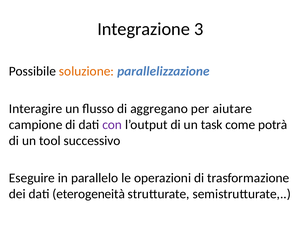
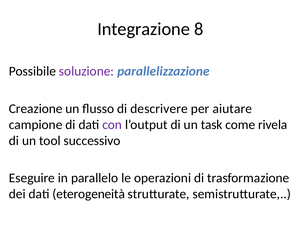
3: 3 -> 8
soluzione colour: orange -> purple
Interagire: Interagire -> Creazione
aggregano: aggregano -> descrivere
potrà: potrà -> rivela
